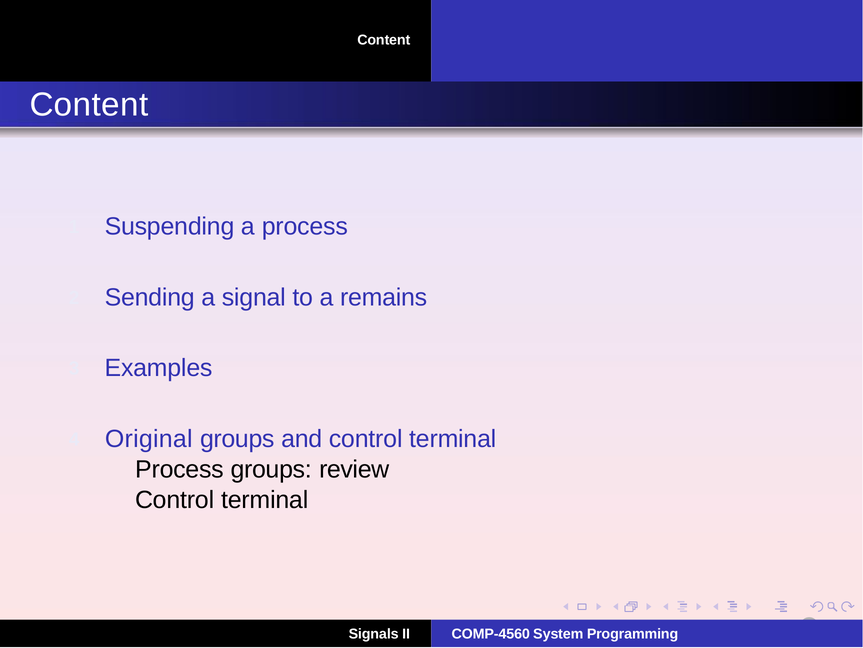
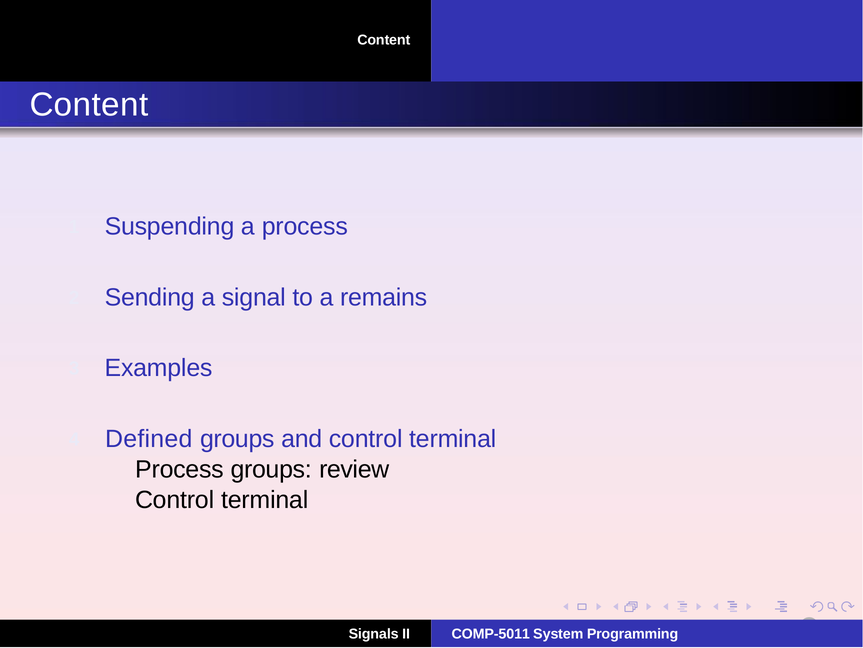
Original: Original -> Defined
COMP-4560: COMP-4560 -> COMP-5011
